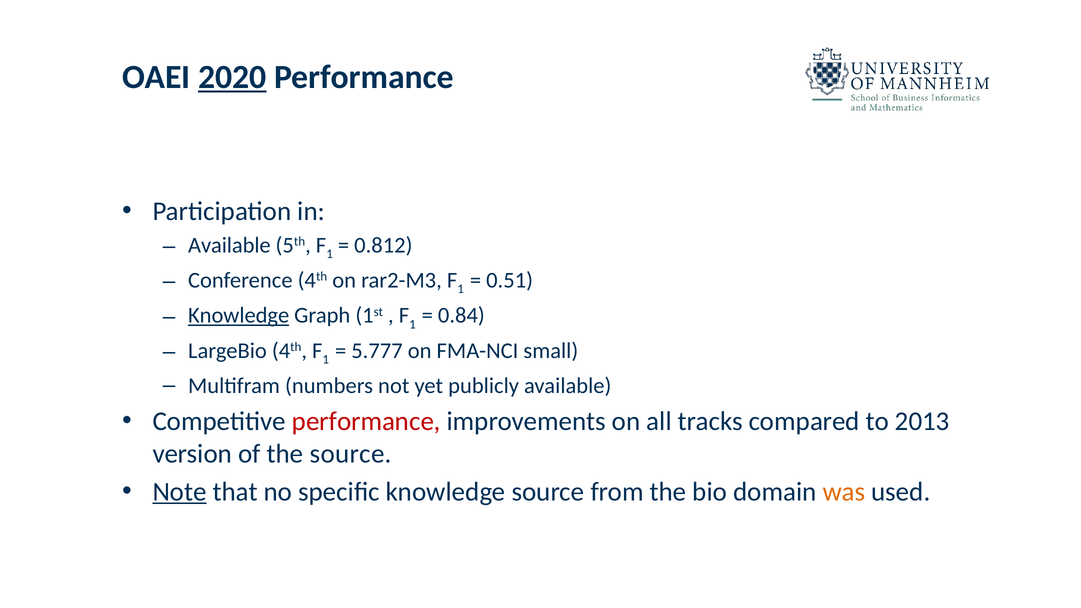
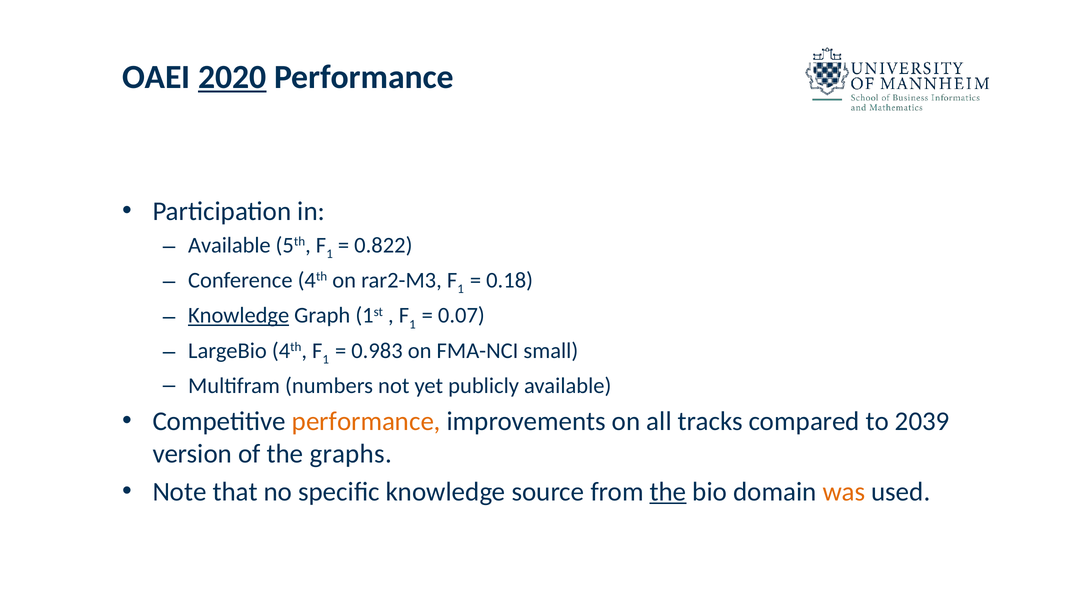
0.812: 0.812 -> 0.822
0.51: 0.51 -> 0.18
0.84: 0.84 -> 0.07
5.777: 5.777 -> 0.983
performance at (366, 422) colour: red -> orange
2013: 2013 -> 2039
the source: source -> graphs
Note underline: present -> none
the at (668, 492) underline: none -> present
